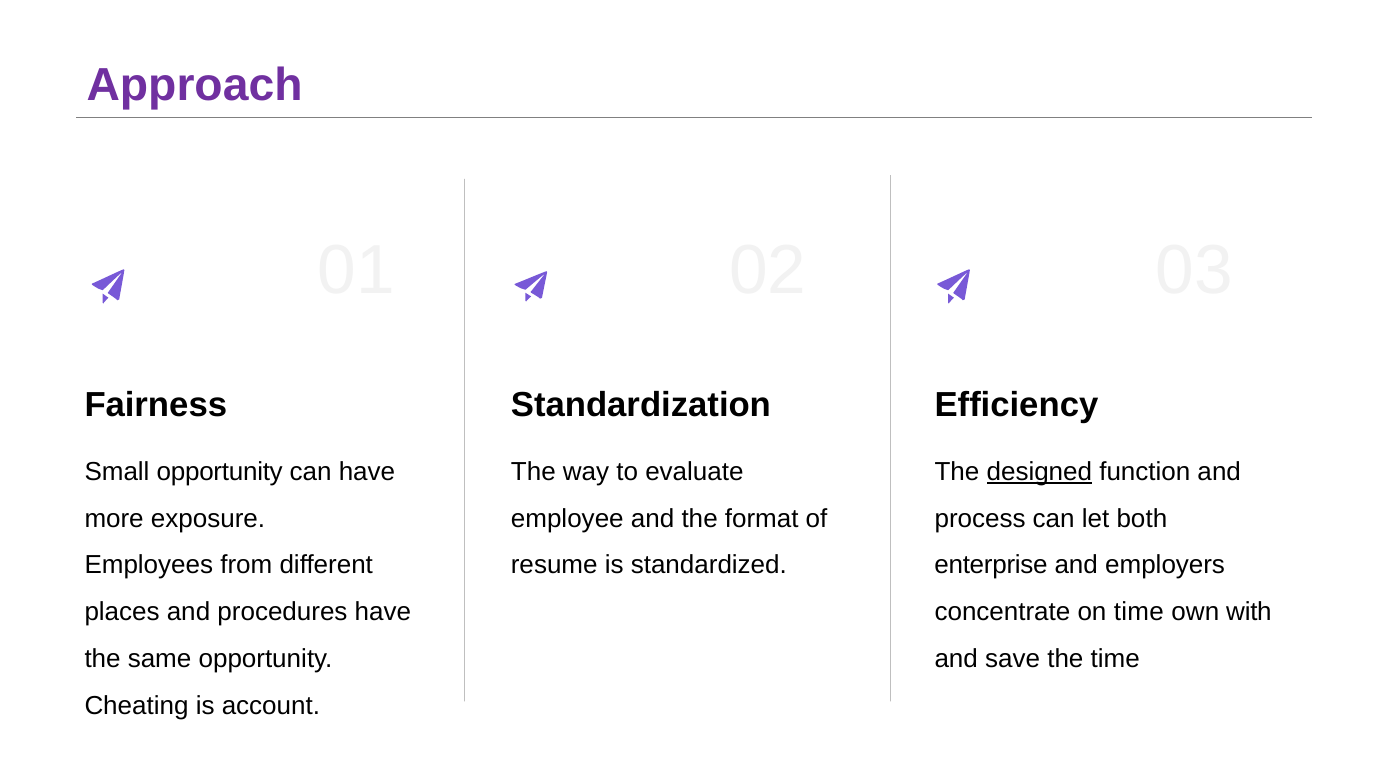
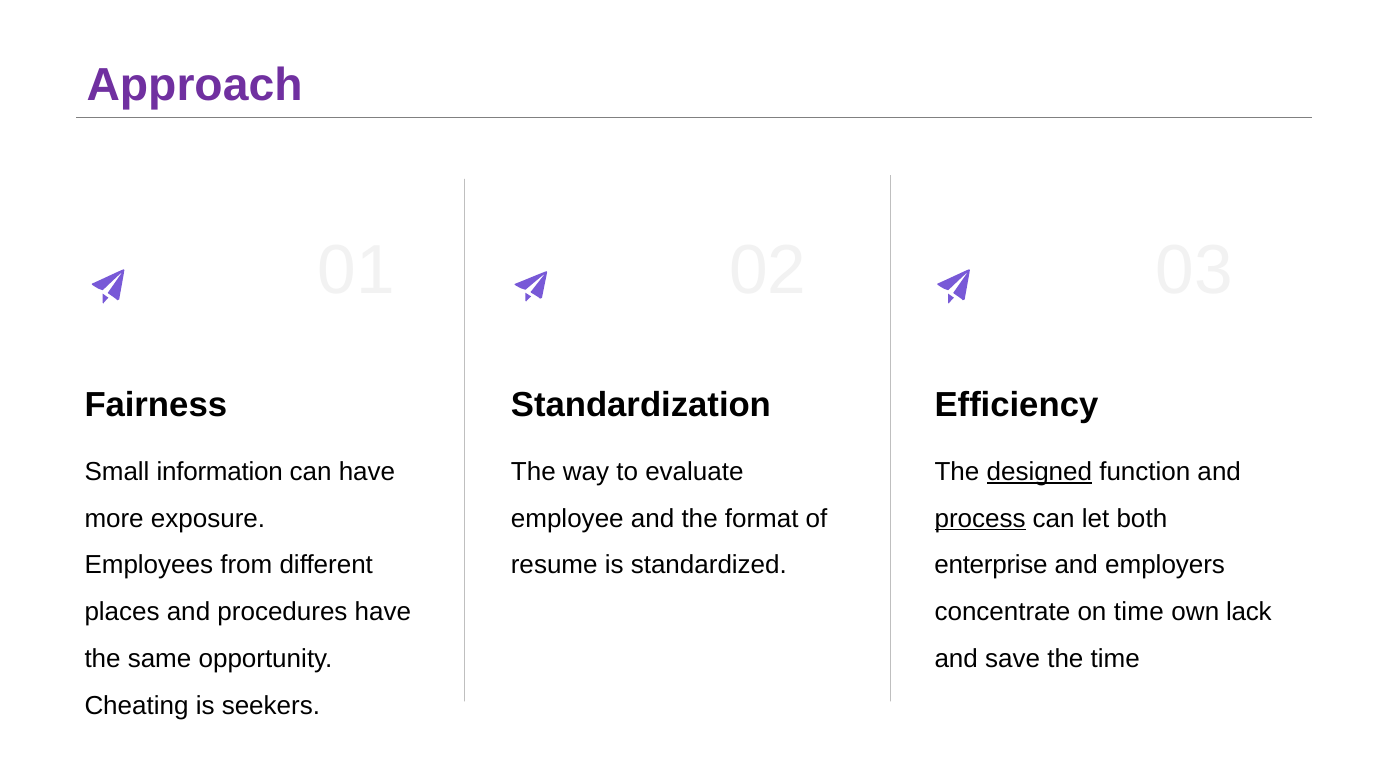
Small opportunity: opportunity -> information
process underline: none -> present
with: with -> lack
account: account -> seekers
